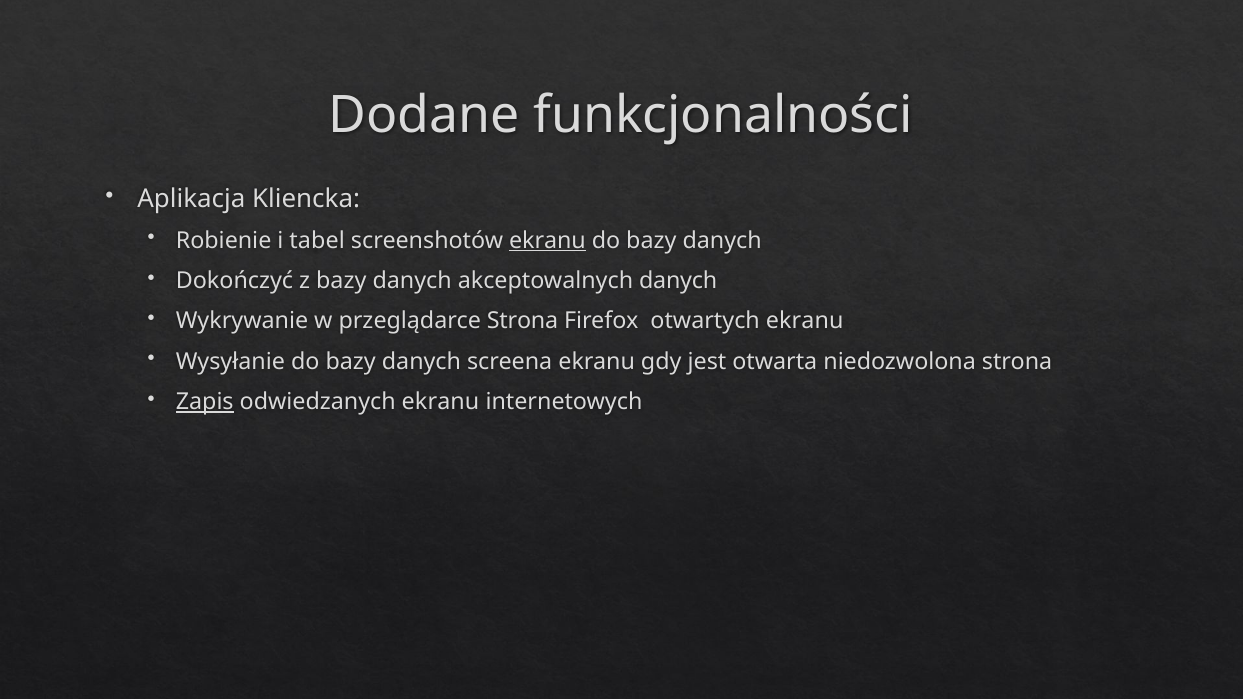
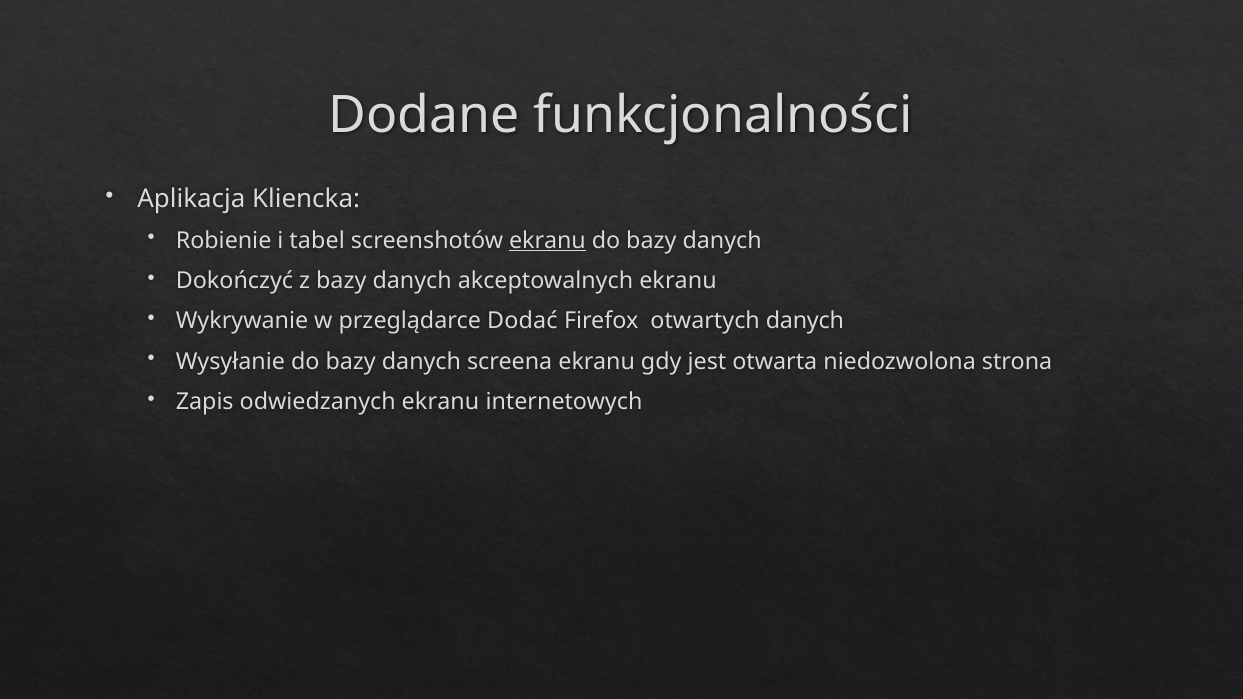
akceptowalnych danych: danych -> ekranu
przeglądarce Strona: Strona -> Dodać
otwartych ekranu: ekranu -> danych
Zapis underline: present -> none
